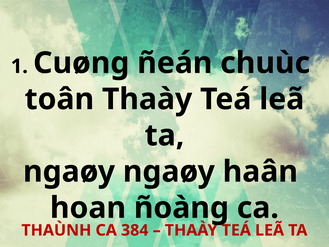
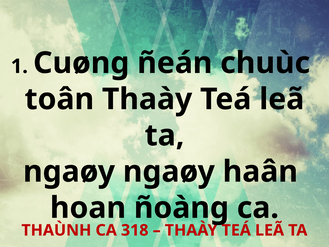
384: 384 -> 318
